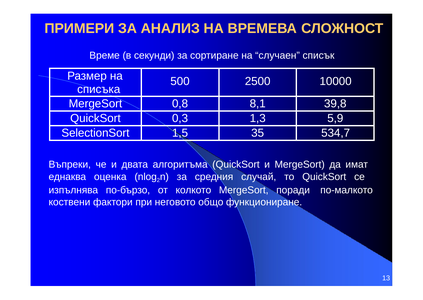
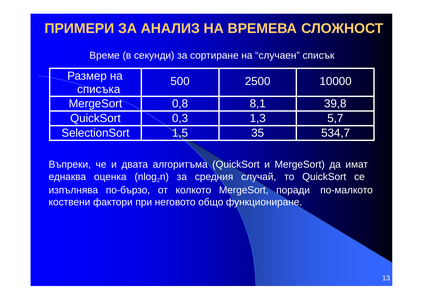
5,9: 5,9 -> 5,7
